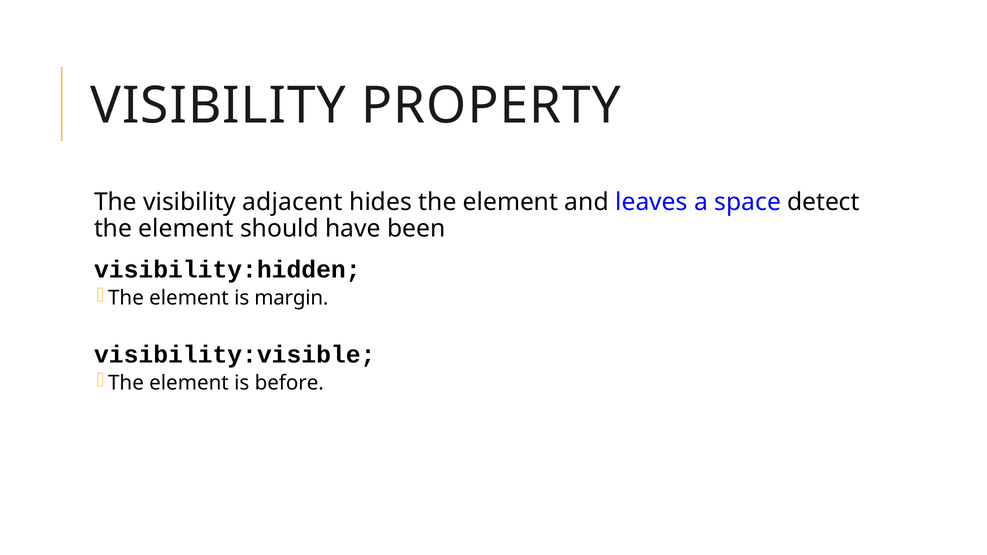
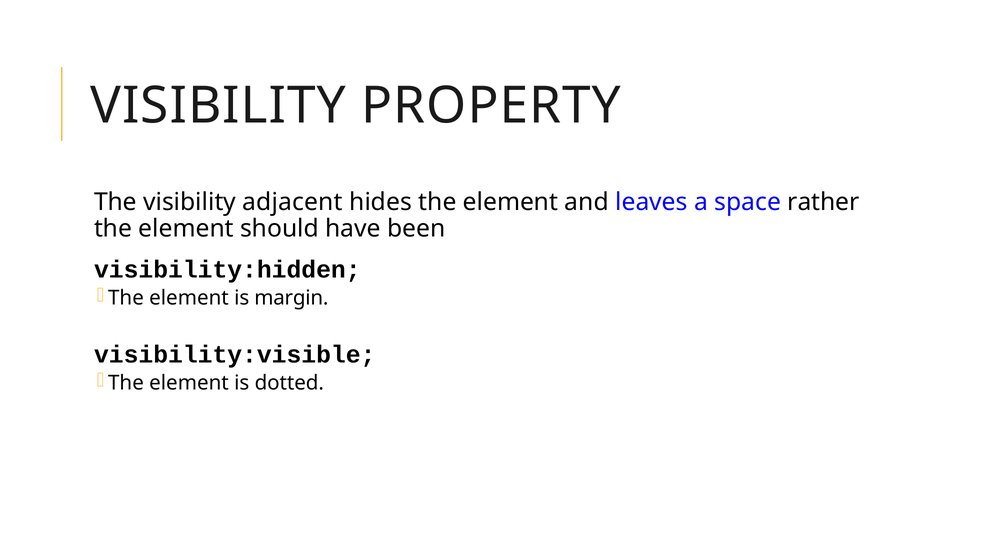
detect: detect -> rather
before: before -> dotted
